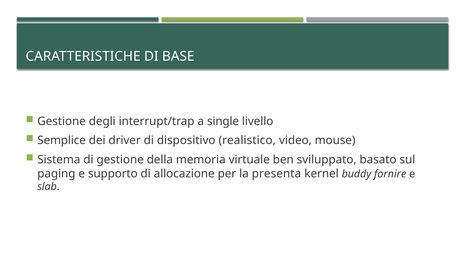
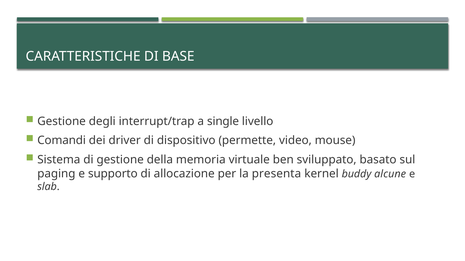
Semplice: Semplice -> Comandi
realistico: realistico -> permette
fornire: fornire -> alcune
